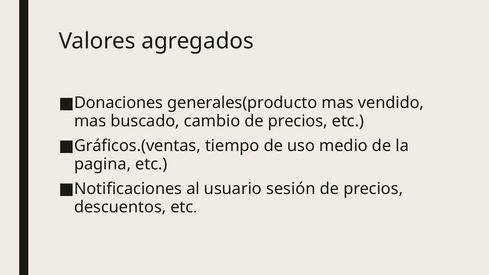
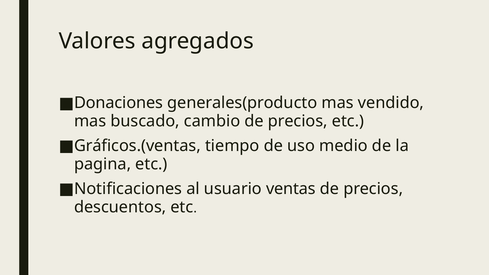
sesión: sesión -> ventas
